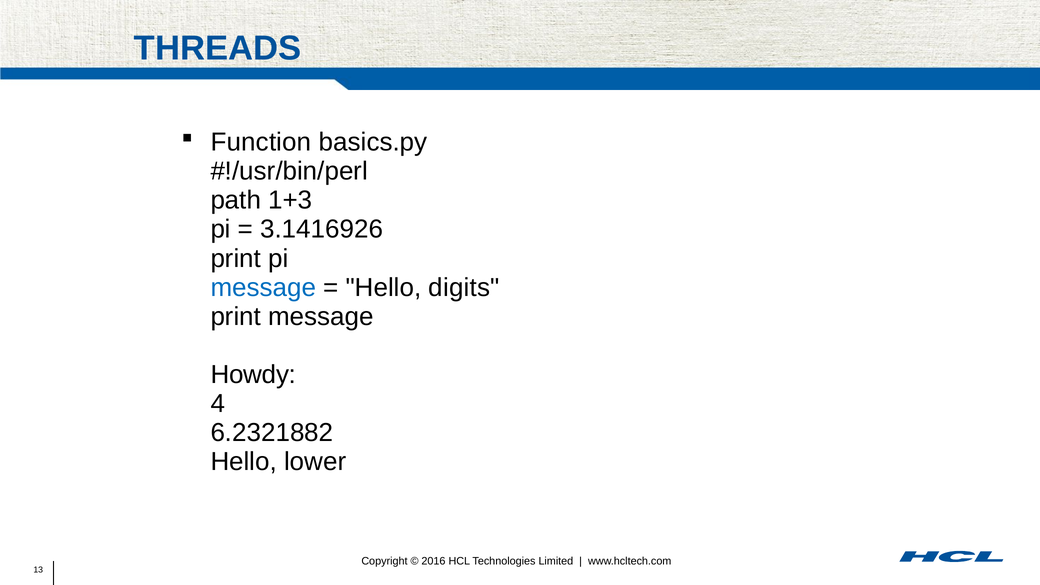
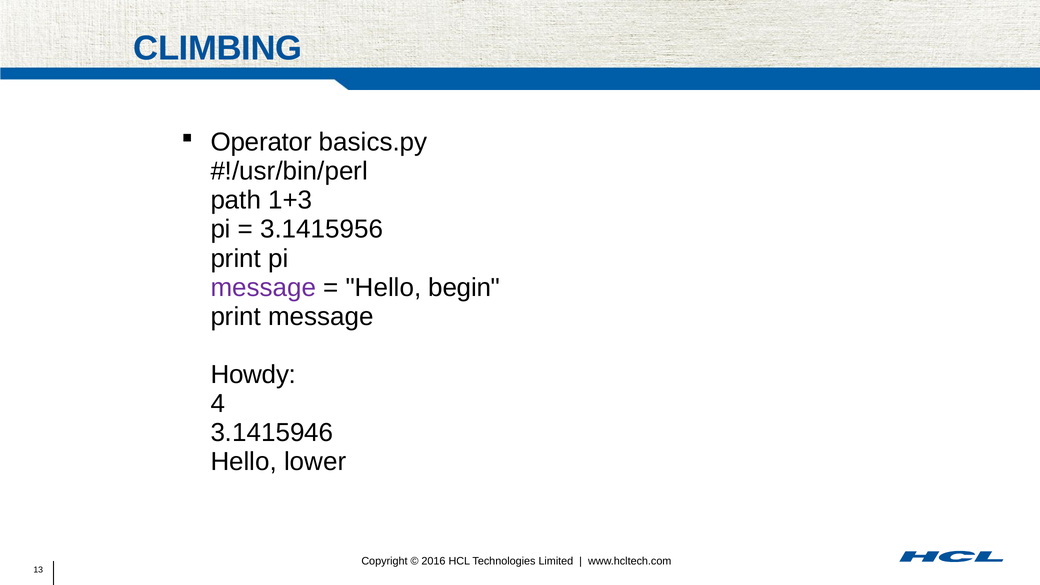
THREADS: THREADS -> CLIMBING
Function: Function -> Operator
3.1416926: 3.1416926 -> 3.1415956
message at (263, 287) colour: blue -> purple
digits: digits -> begin
6.2321882: 6.2321882 -> 3.1415946
